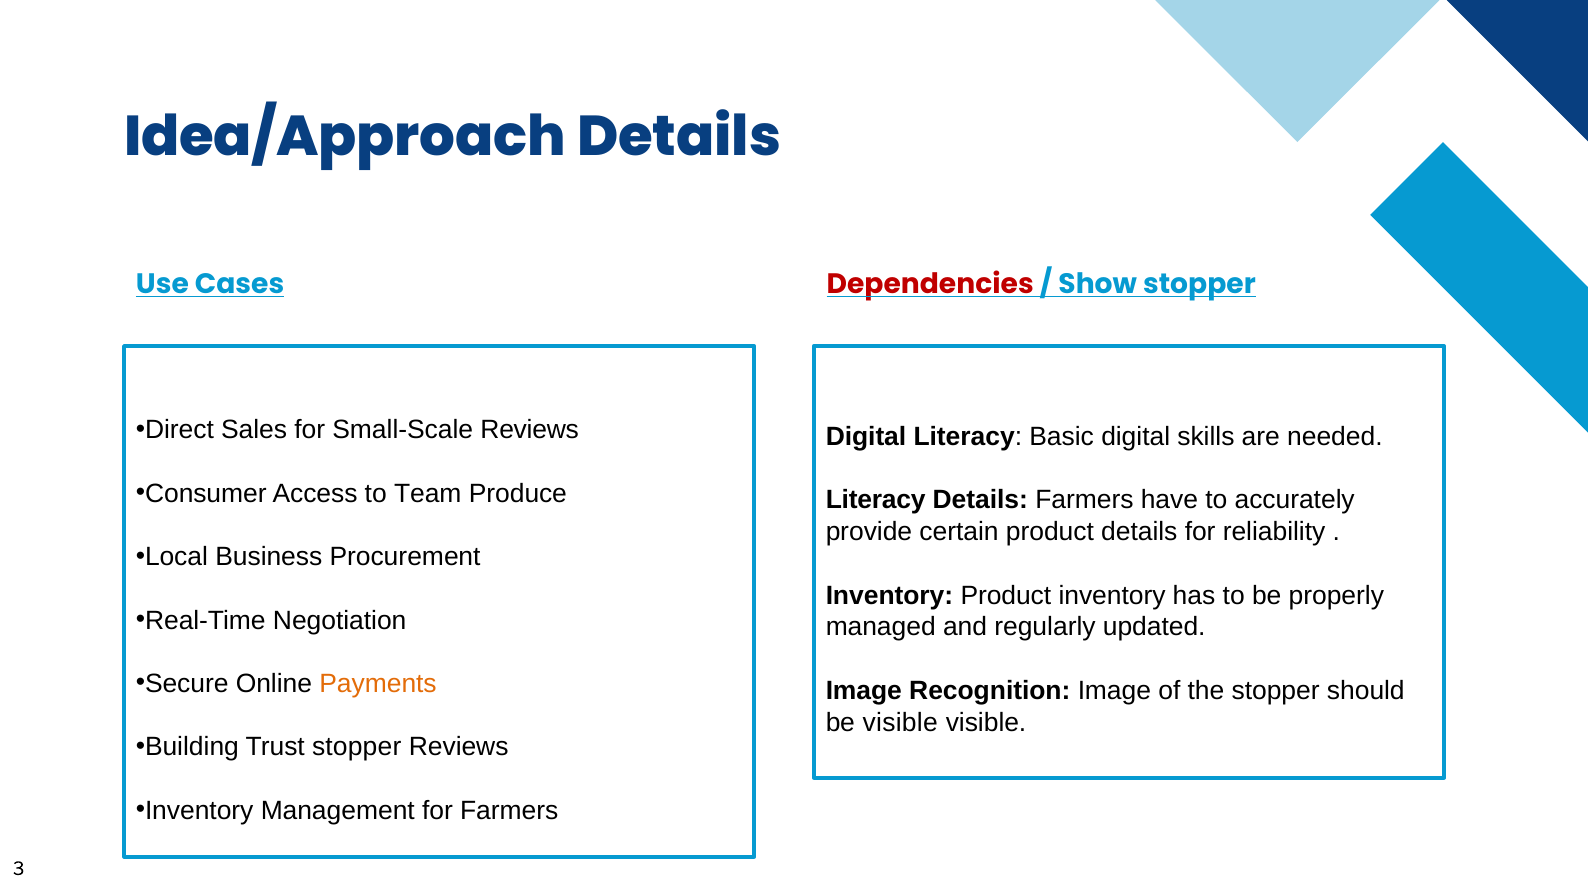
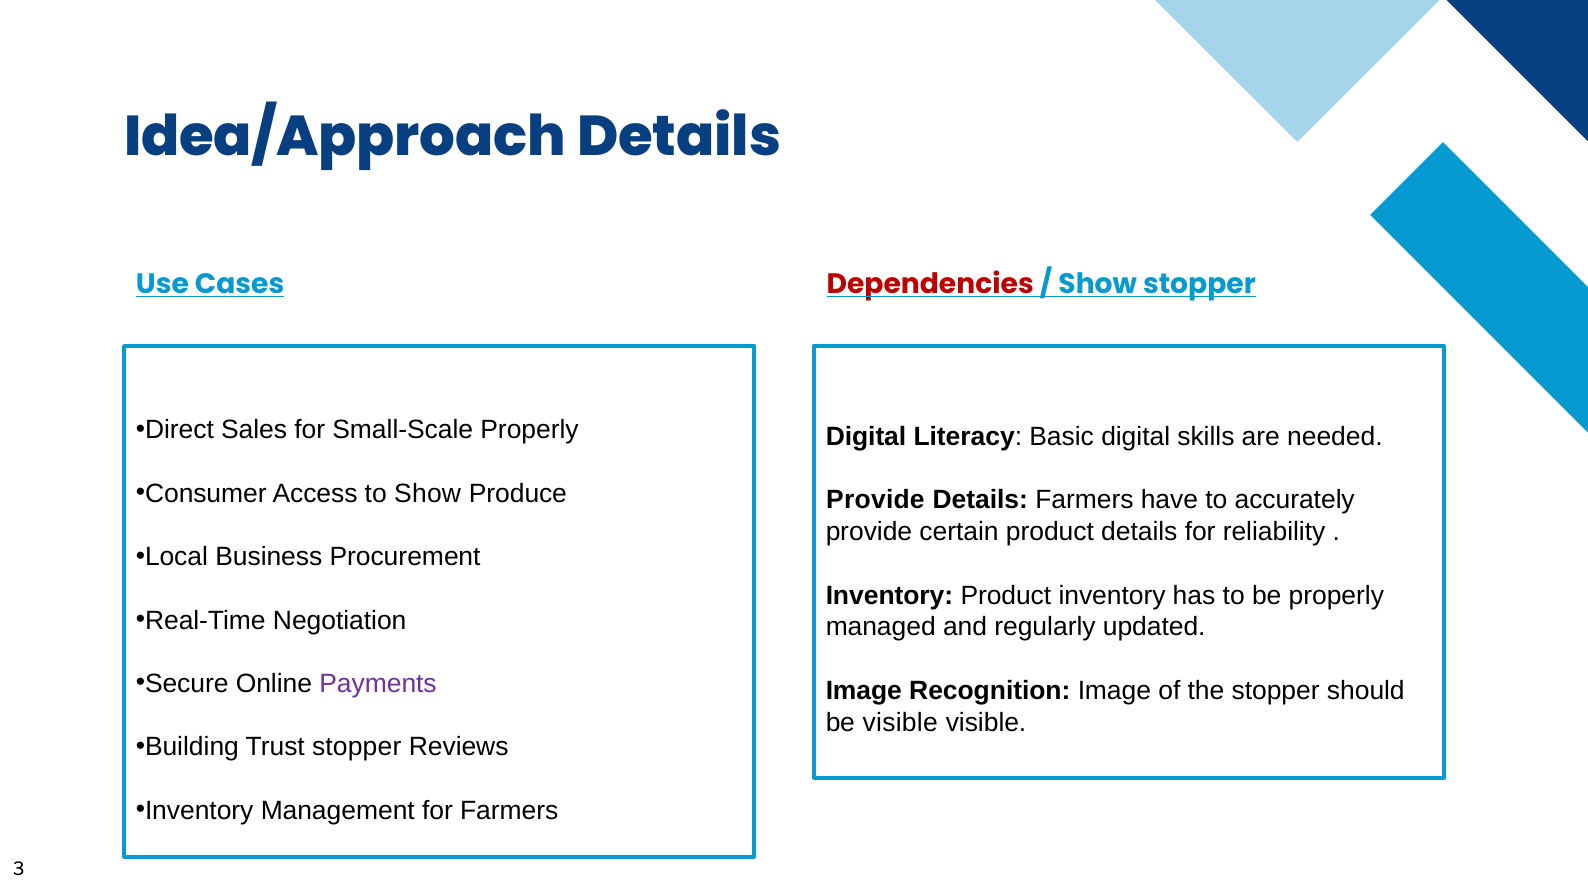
Small-Scale Reviews: Reviews -> Properly
to Team: Team -> Show
Literacy at (876, 500): Literacy -> Provide
Payments colour: orange -> purple
